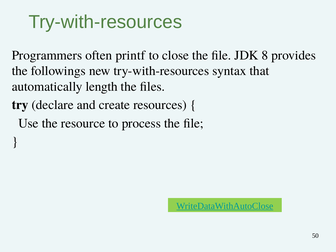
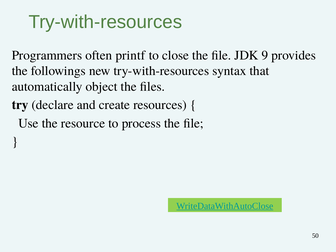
8: 8 -> 9
length: length -> object
